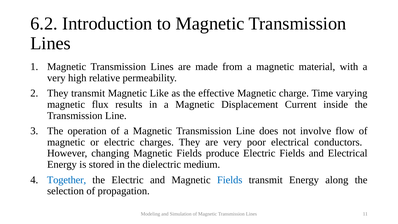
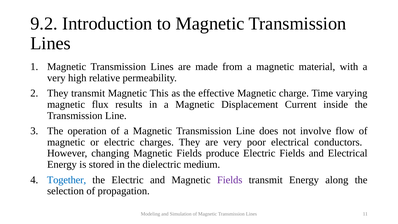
6.2: 6.2 -> 9.2
Like: Like -> This
Fields at (230, 180) colour: blue -> purple
